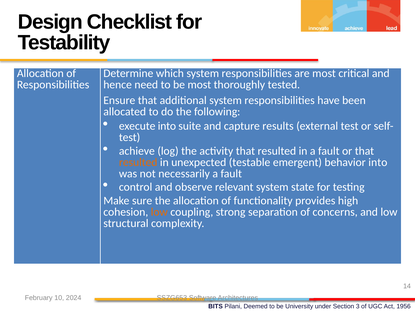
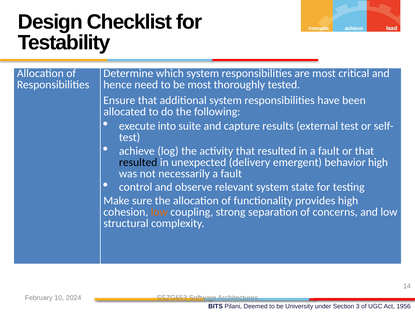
resulted at (138, 162) colour: orange -> black
testable: testable -> delivery
behavior into: into -> high
